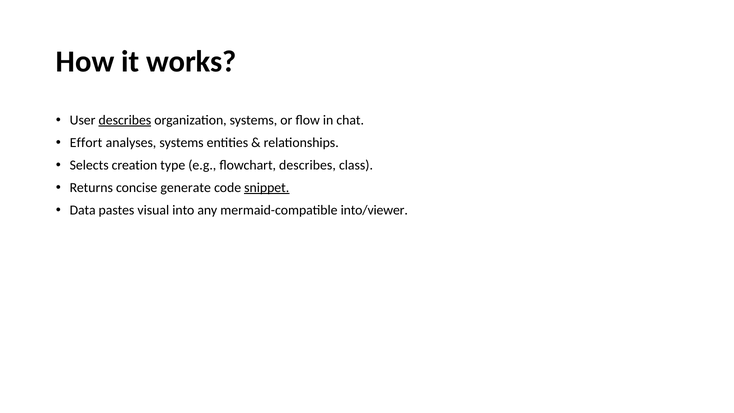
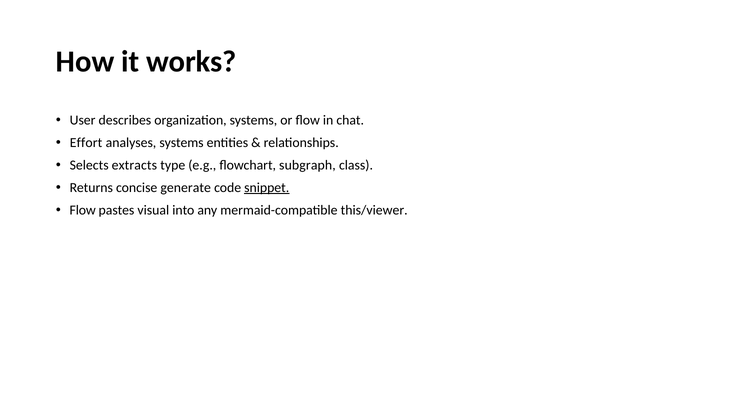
describes at (125, 120) underline: present -> none
creation: creation -> extracts
flowchart describes: describes -> subgraph
Data at (83, 210): Data -> Flow
into/viewer: into/viewer -> this/viewer
